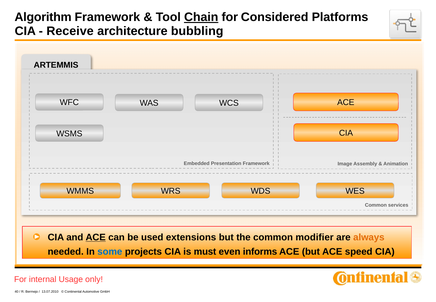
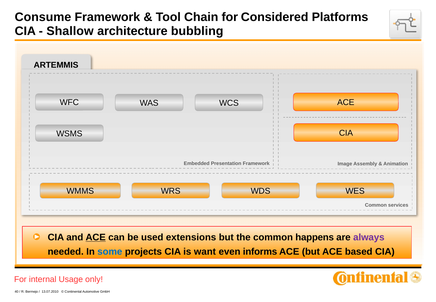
Algorithm: Algorithm -> Consume
Chain underline: present -> none
Receive: Receive -> Shallow
modifier: modifier -> happens
always colour: orange -> purple
must: must -> want
speed: speed -> based
